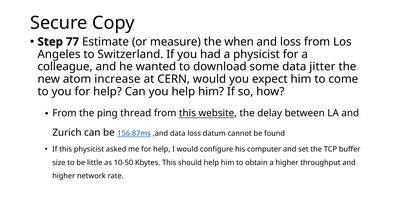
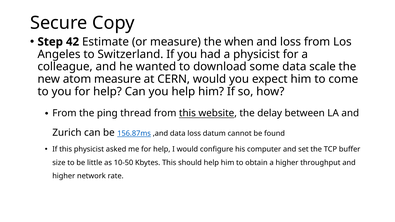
77: 77 -> 42
jitter: jitter -> scale
atom increase: increase -> measure
